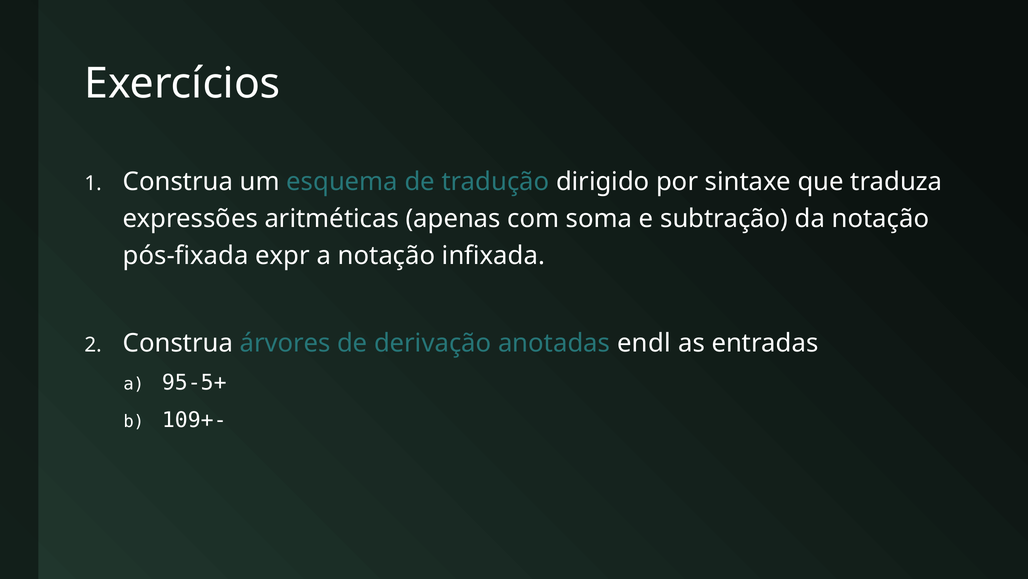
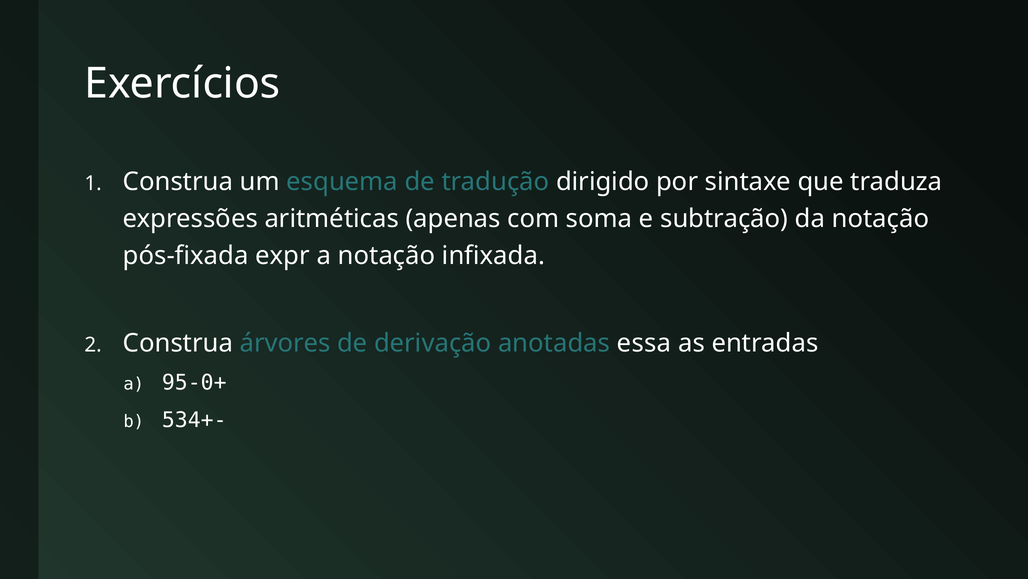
endl: endl -> essa
95-5+: 95-5+ -> 95-0+
109+-: 109+- -> 534+-
